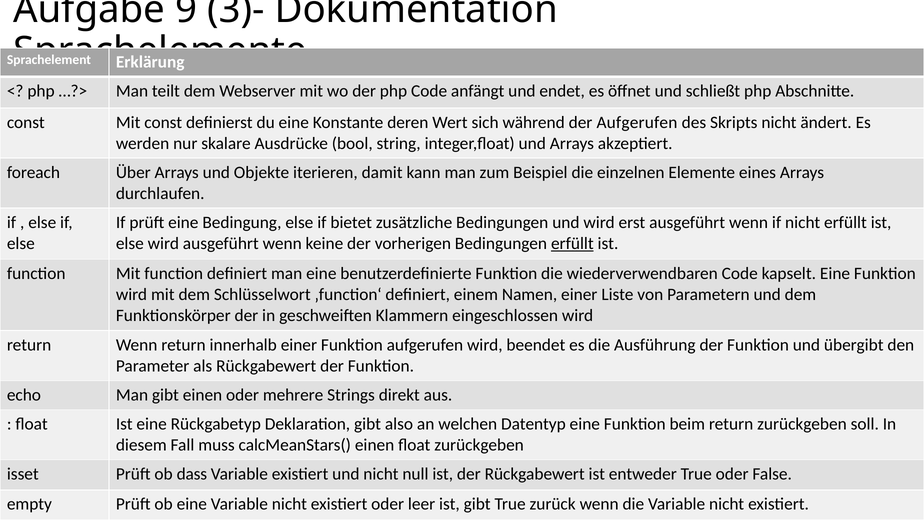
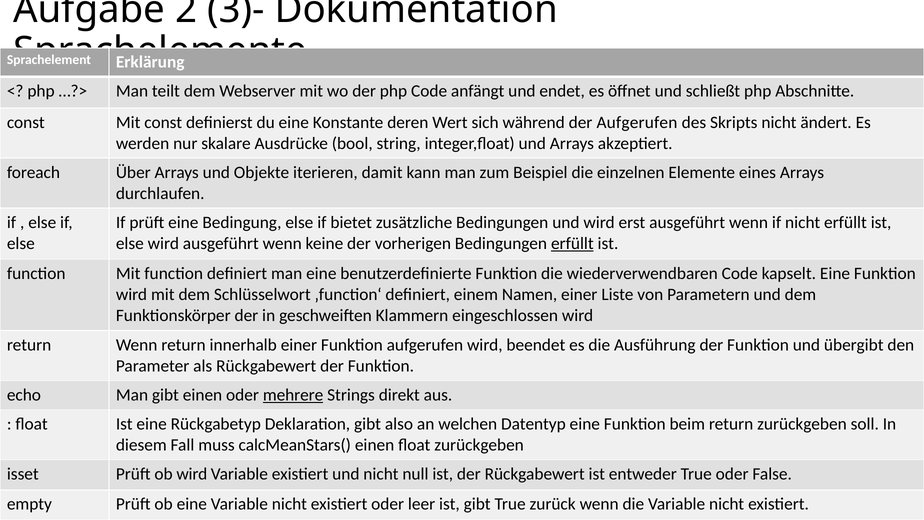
9: 9 -> 2
mehrere underline: none -> present
ob dass: dass -> wird
